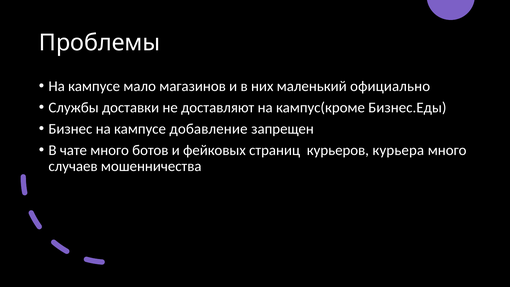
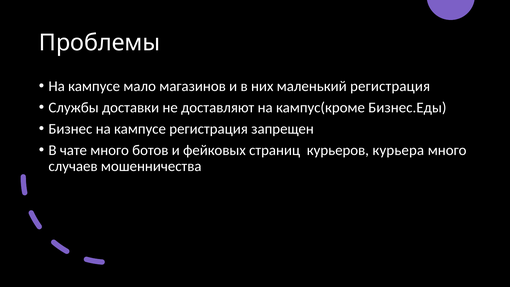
маленький официально: официально -> регистрация
кампусе добавление: добавление -> регистрация
